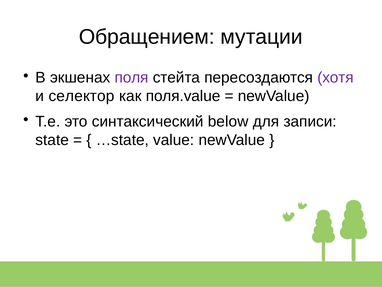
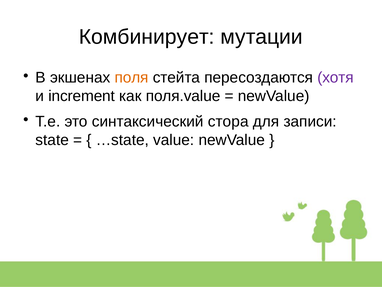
Обращением: Обращением -> Комбинирует
поля colour: purple -> orange
селектор: селектор -> increment
below: below -> стора
